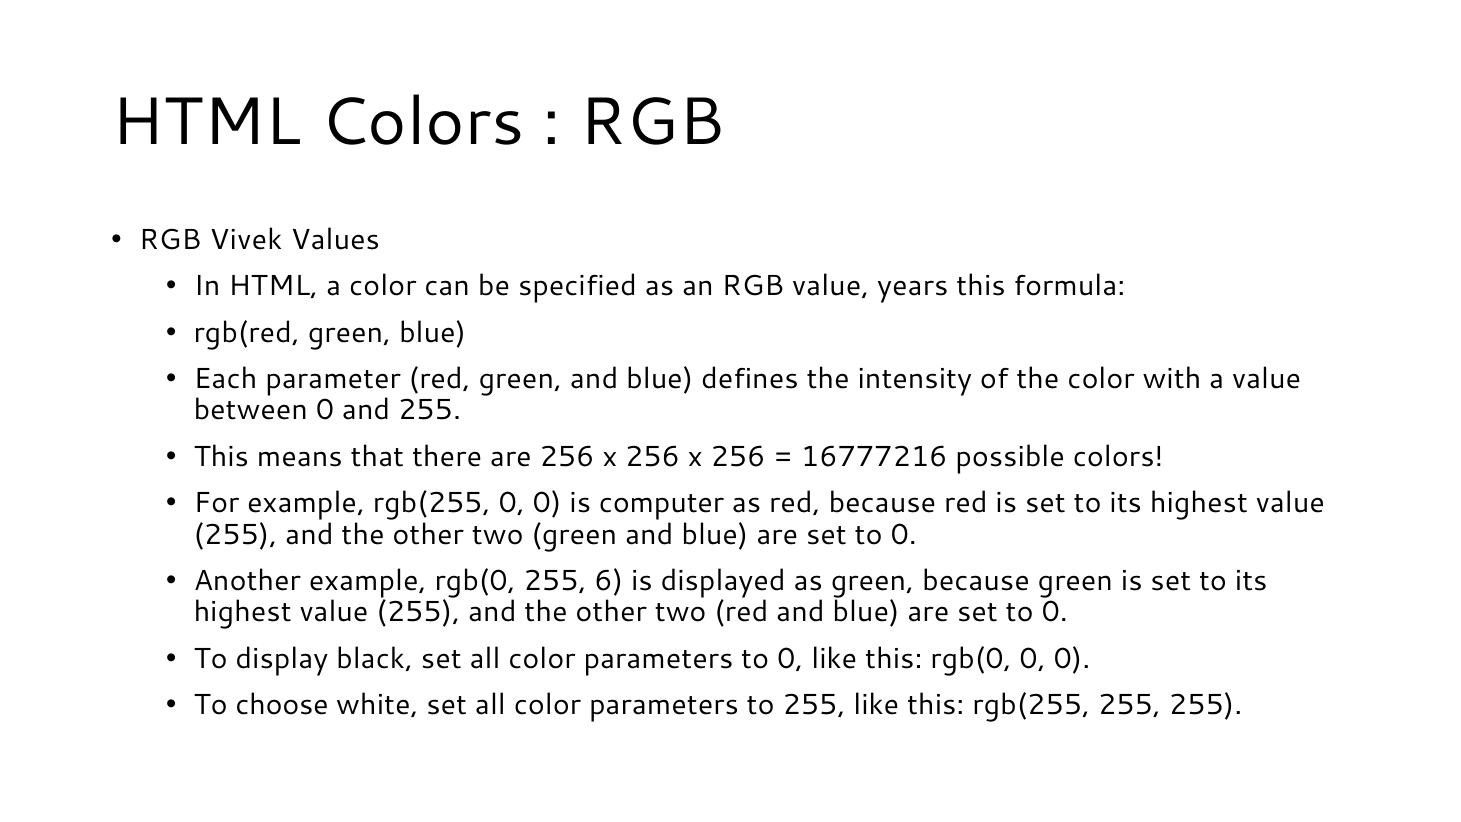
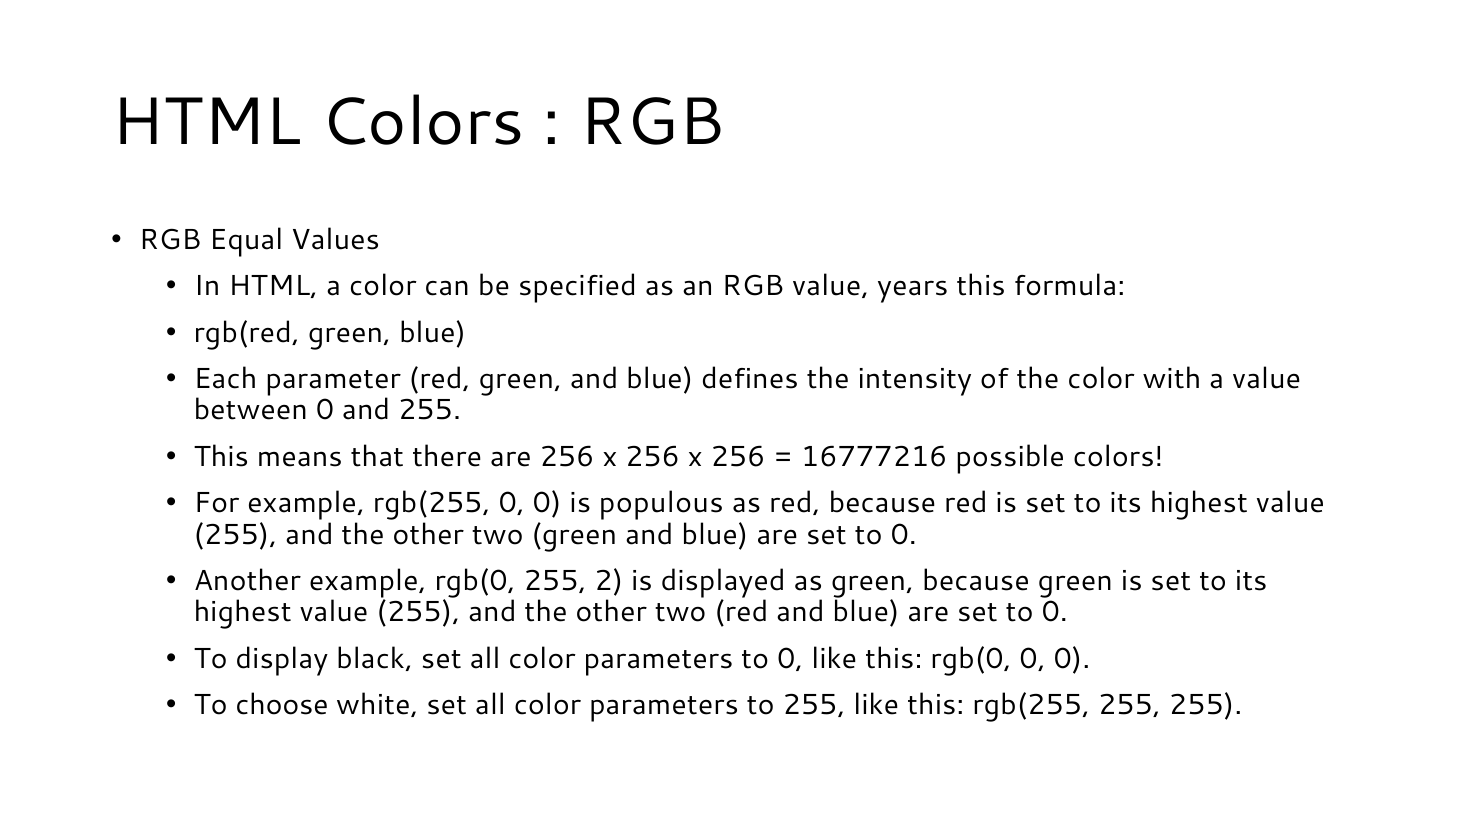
Vivek: Vivek -> Equal
computer: computer -> populous
6: 6 -> 2
